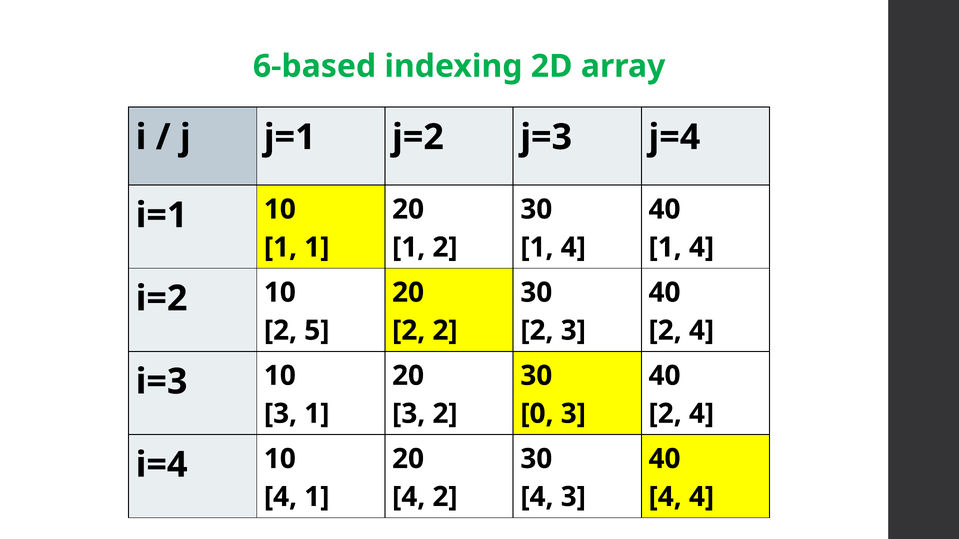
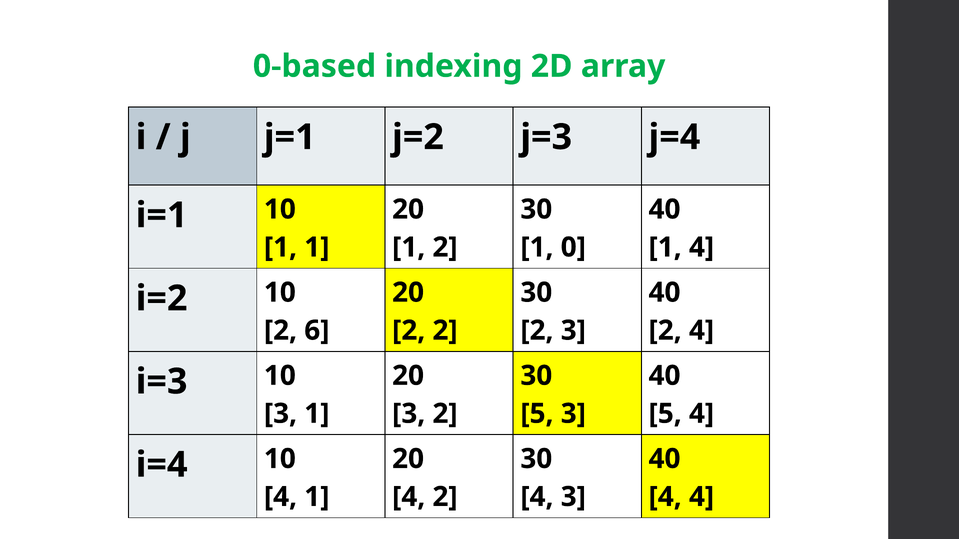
6-based: 6-based -> 0-based
4 at (573, 247): 4 -> 0
5: 5 -> 6
0 at (537, 414): 0 -> 5
2 at (665, 414): 2 -> 5
